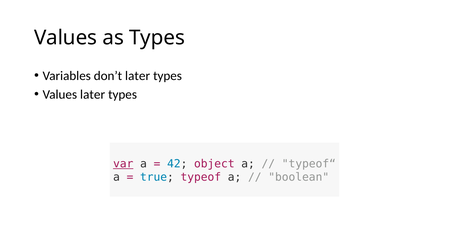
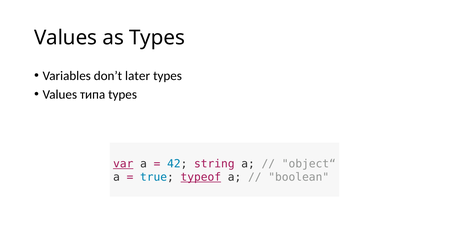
Values later: later -> типа
object: object -> string
typeof“: typeof“ -> object“
typeof underline: none -> present
